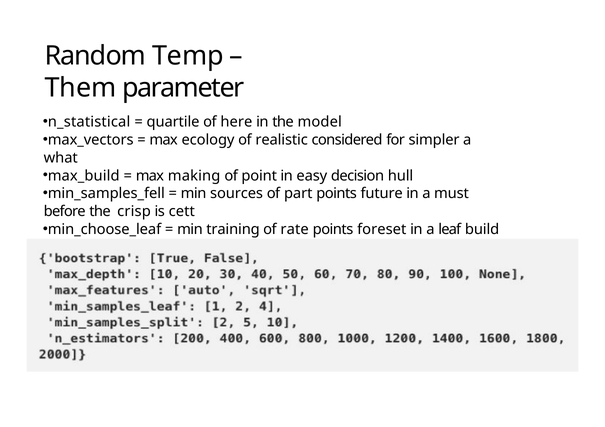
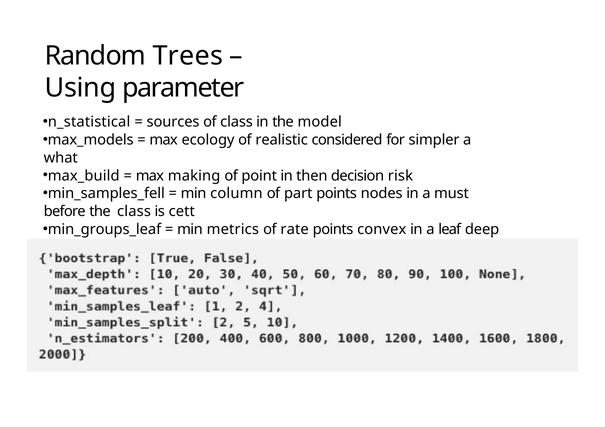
Temp: Temp -> Trees
Them: Them -> Using
quartile: quartile -> sources
of here: here -> class
max_vectors: max_vectors -> max_models
easy: easy -> then
hull: hull -> risk
sources: sources -> column
future: future -> nodes
the crisp: crisp -> class
min_choose_leaf: min_choose_leaf -> min_groups_leaf
training: training -> metrics
foreset: foreset -> convex
build: build -> deep
